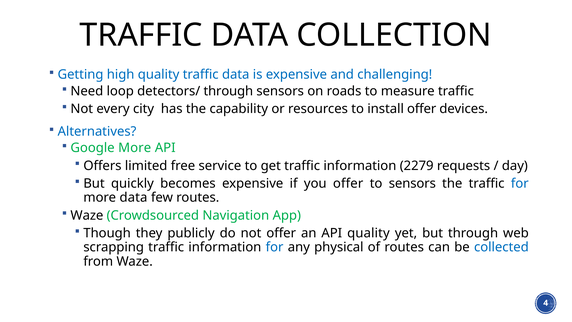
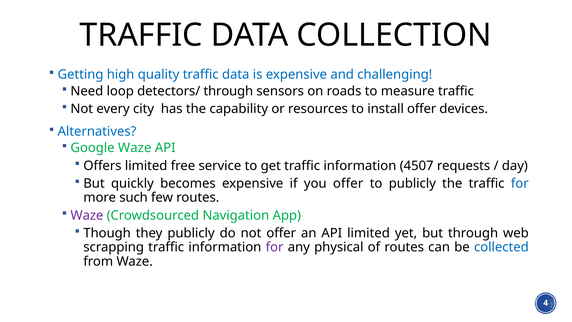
Google More: More -> Waze
2279: 2279 -> 4507
to sensors: sensors -> publicly
more data: data -> such
Waze at (87, 215) colour: black -> purple
API quality: quality -> limited
for at (275, 247) colour: blue -> purple
